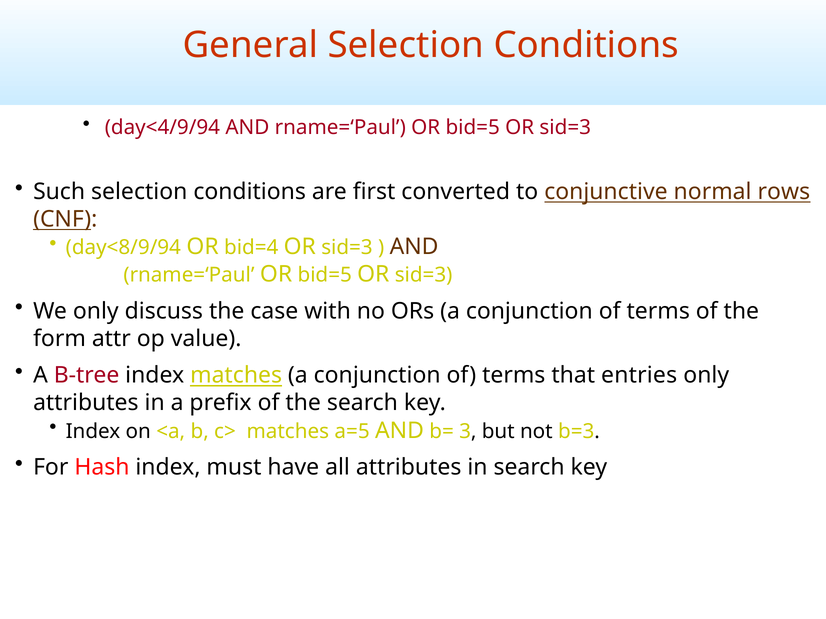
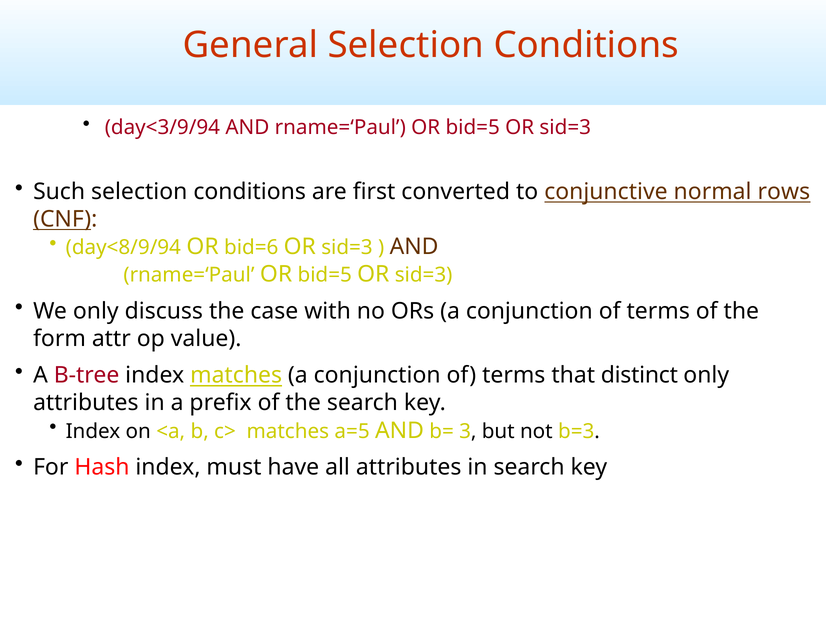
day<4/9/94: day<4/9/94 -> day<3/9/94
bid=4: bid=4 -> bid=6
entries: entries -> distinct
